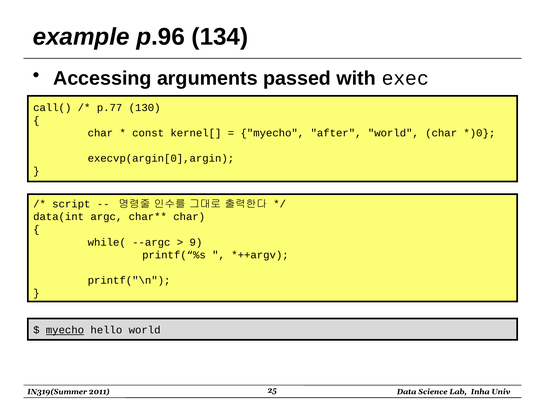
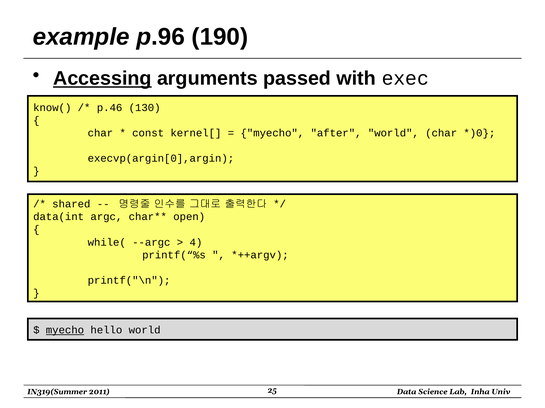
134: 134 -> 190
Accessing underline: none -> present
call(: call( -> know(
p.77: p.77 -> p.46
script: script -> shared
char at (189, 217): char -> open
9: 9 -> 4
